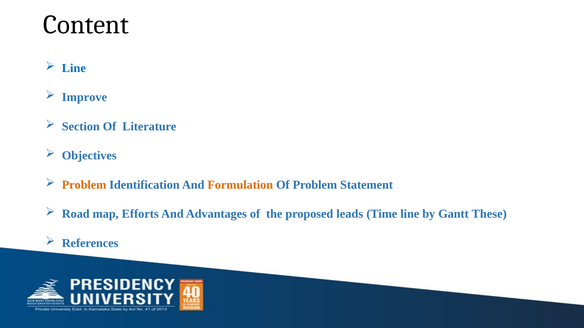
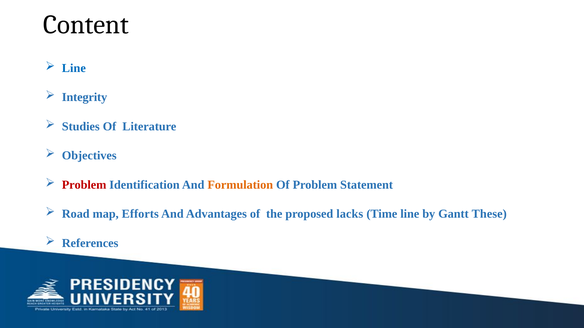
Improve: Improve -> Integrity
Section: Section -> Studies
Problem at (84, 185) colour: orange -> red
leads: leads -> lacks
